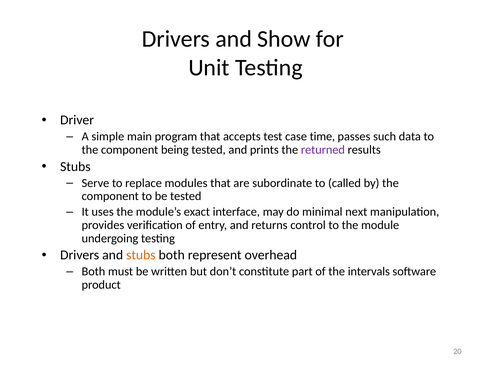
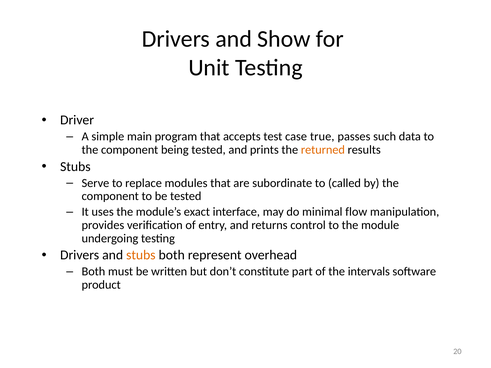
time: time -> true
returned colour: purple -> orange
next: next -> flow
